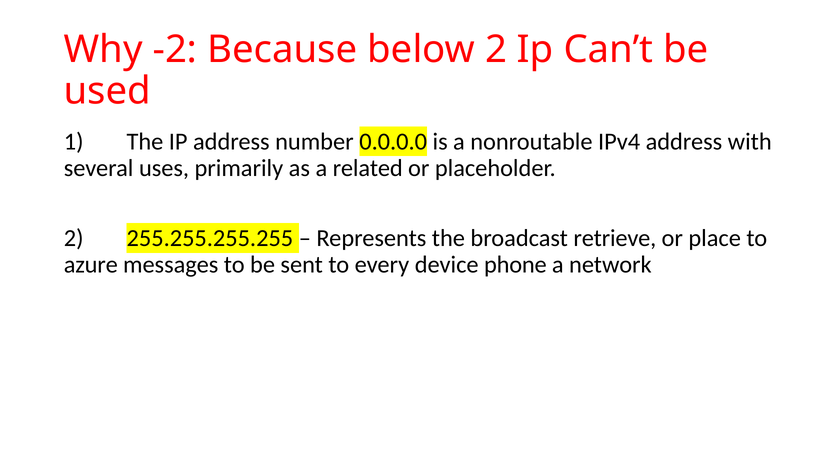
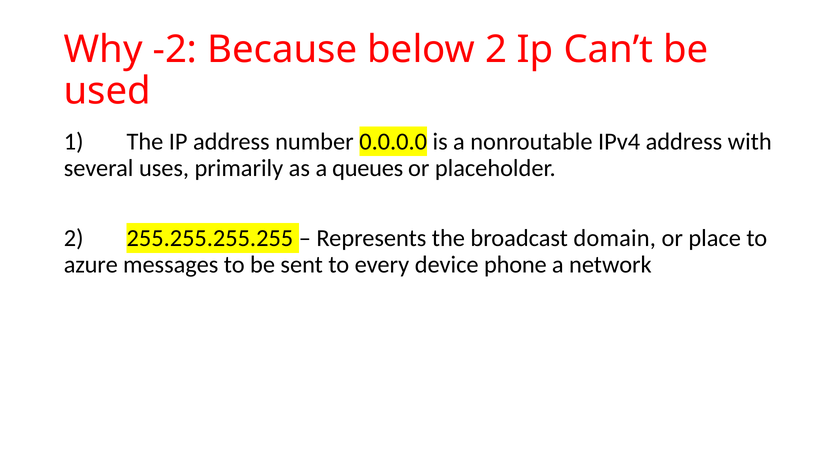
related: related -> queues
retrieve: retrieve -> domain
